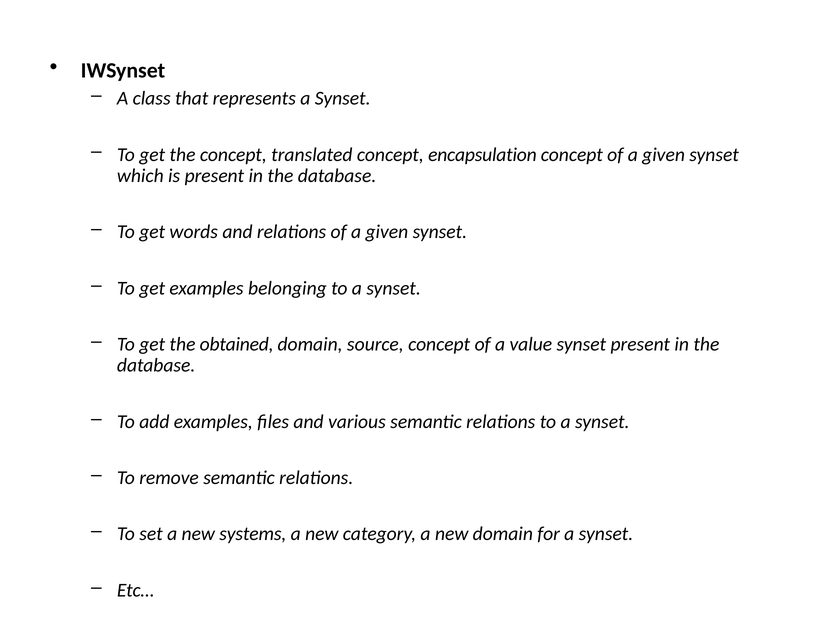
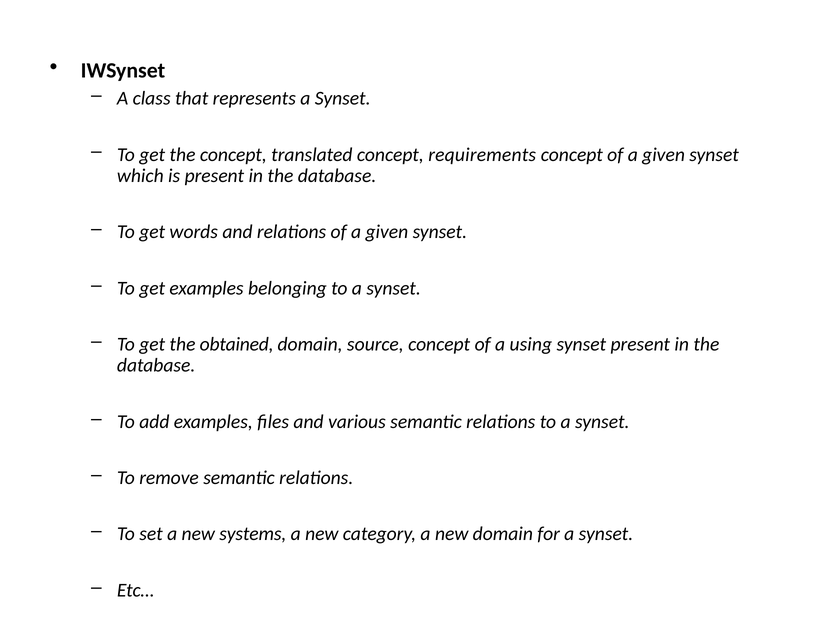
encapsulation: encapsulation -> requirements
value: value -> using
